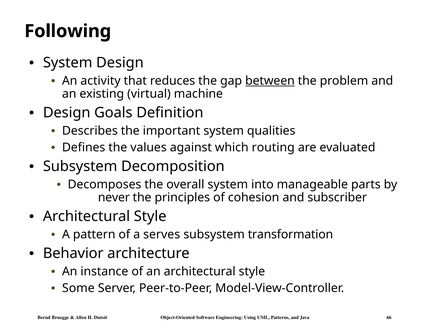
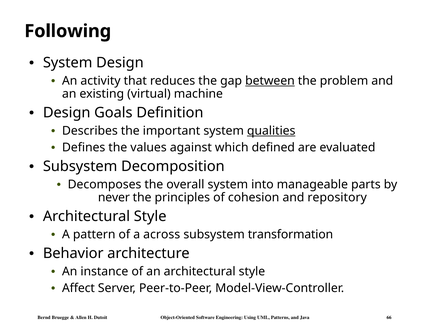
qualities underline: none -> present
routing: routing -> defined
subscriber: subscriber -> repository
serves: serves -> across
Some: Some -> Affect
